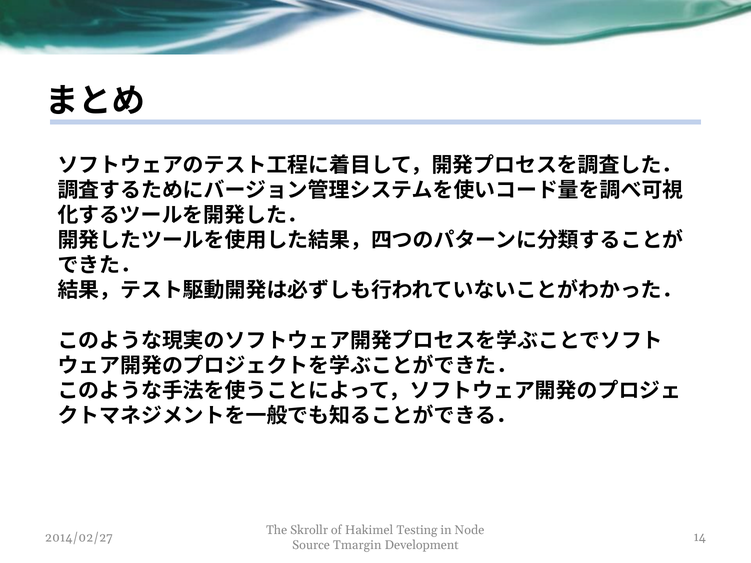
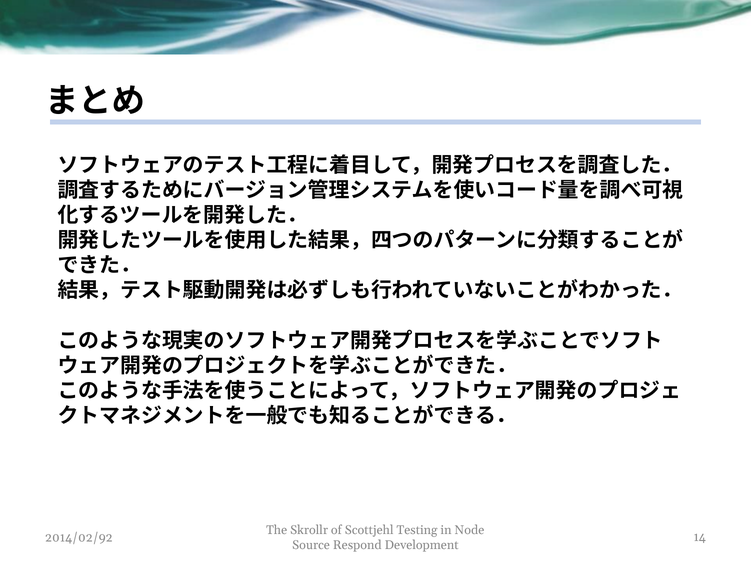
Hakimel: Hakimel -> Scottjehl
2014/02/27: 2014/02/27 -> 2014/02/92
Tmargin: Tmargin -> Respond
